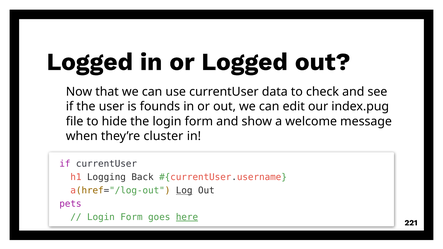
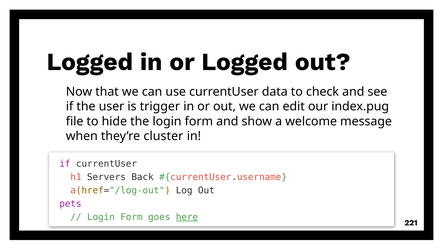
founds: founds -> trigger
Logging: Logging -> Servers
Log underline: present -> none
